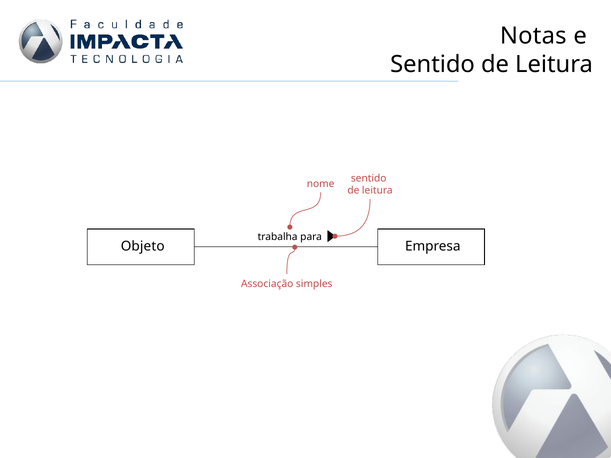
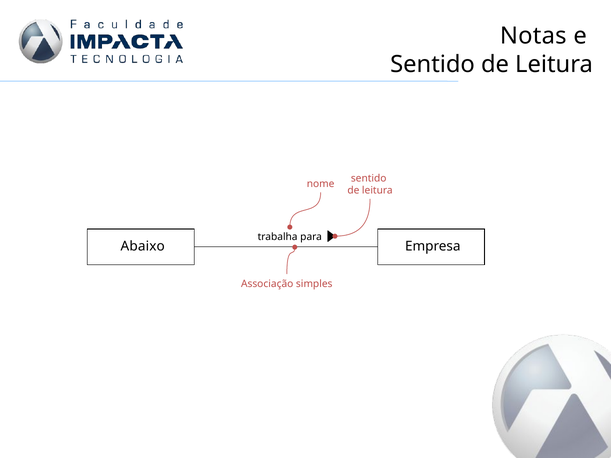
Objeto: Objeto -> Abaixo
